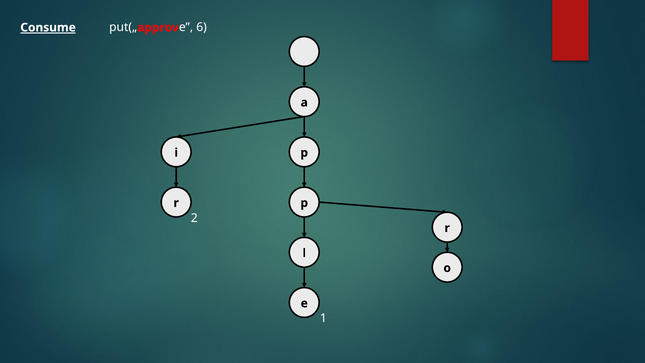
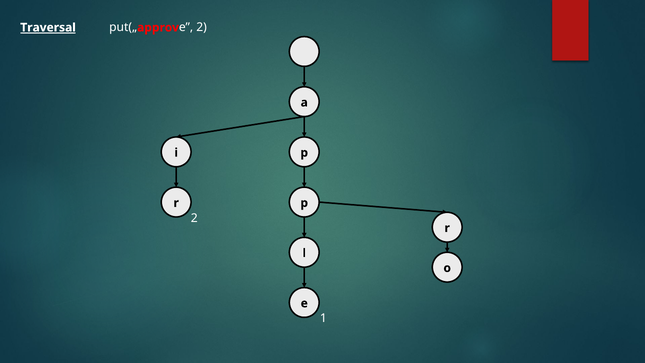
e 6: 6 -> 2
Consume: Consume -> Traversal
